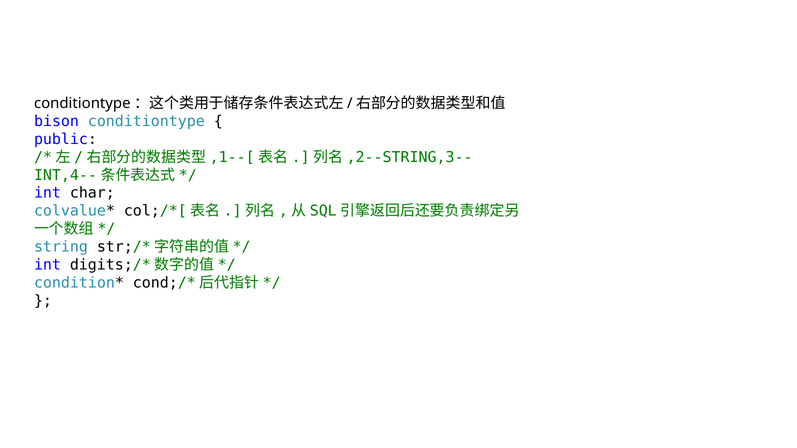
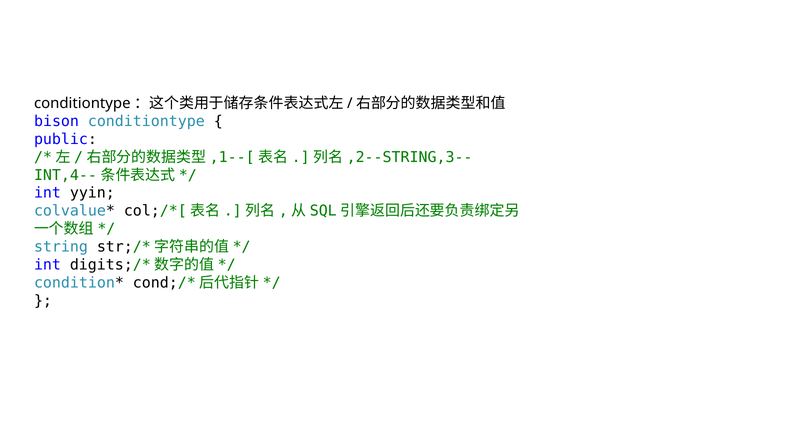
char: char -> yyin
